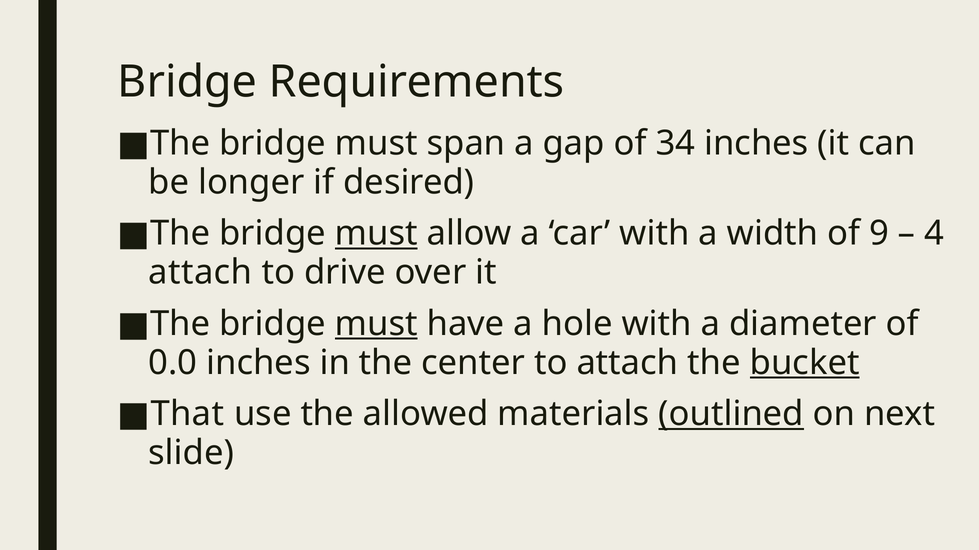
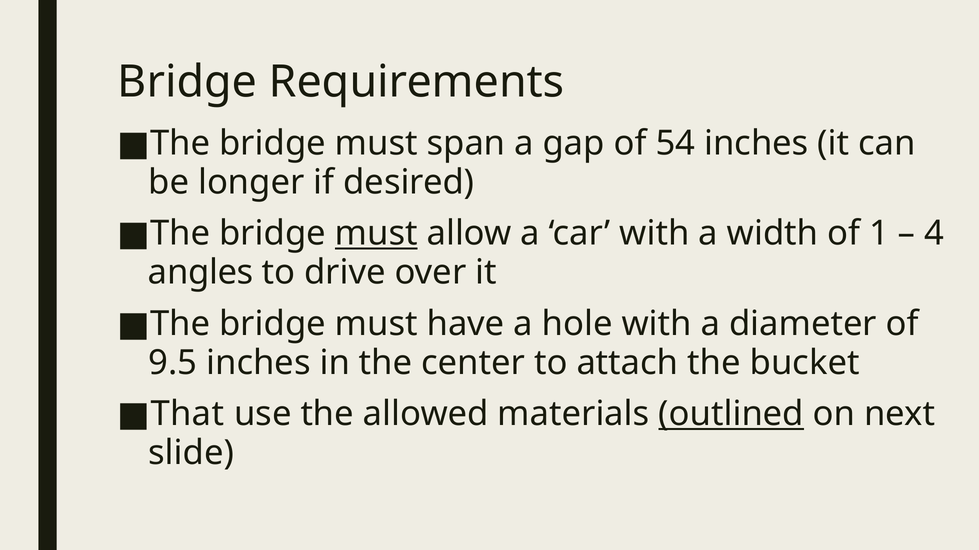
34: 34 -> 54
9: 9 -> 1
attach at (200, 273): attach -> angles
must at (376, 324) underline: present -> none
0.0: 0.0 -> 9.5
bucket underline: present -> none
